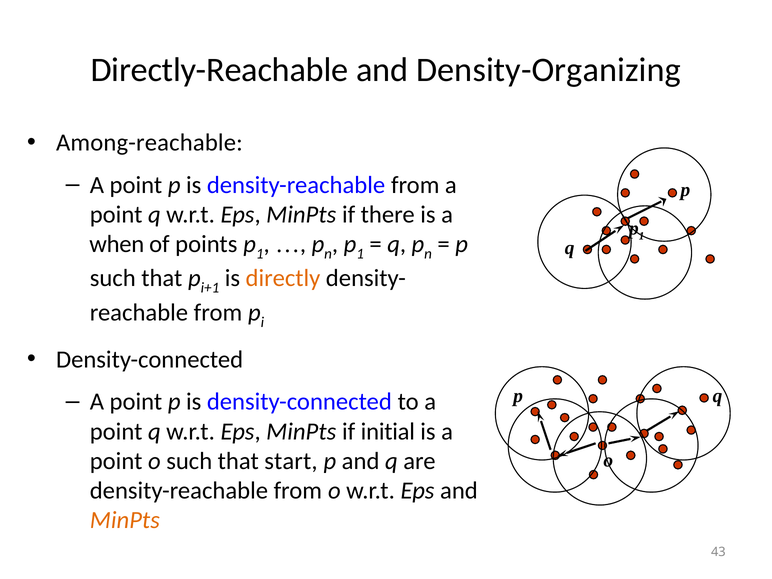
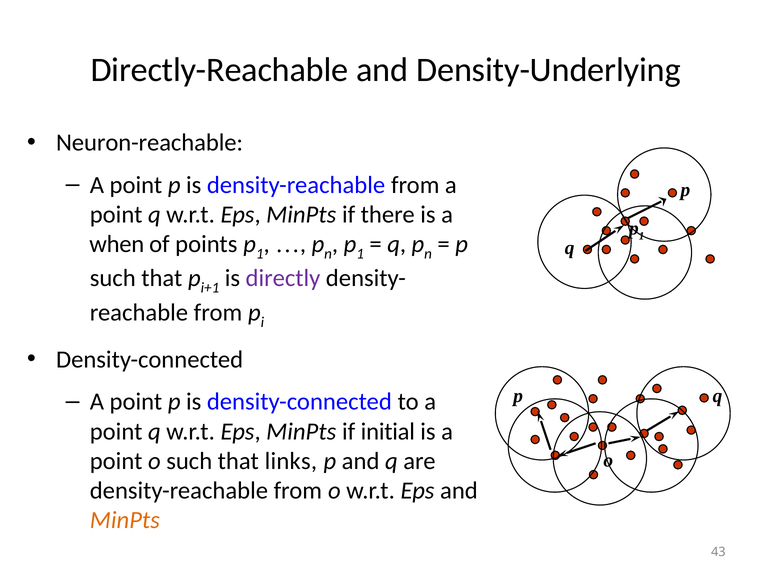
Density-Organizing: Density-Organizing -> Density-Underlying
Among-reachable: Among-reachable -> Neuron-reachable
directly colour: orange -> purple
start: start -> links
